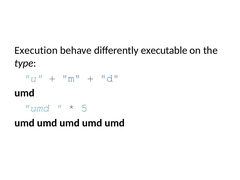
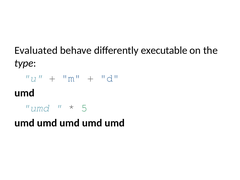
Execution: Execution -> Evaluated
